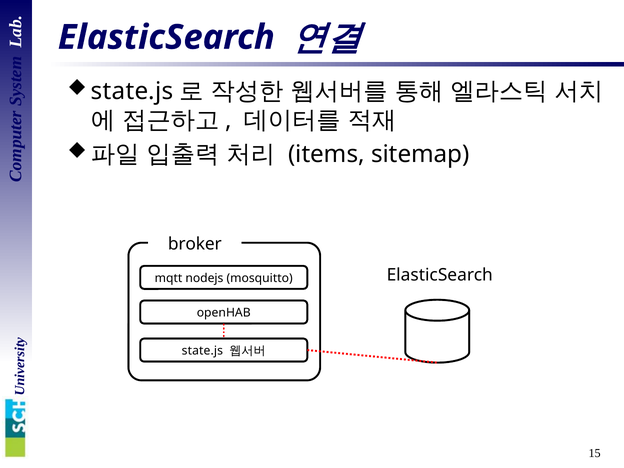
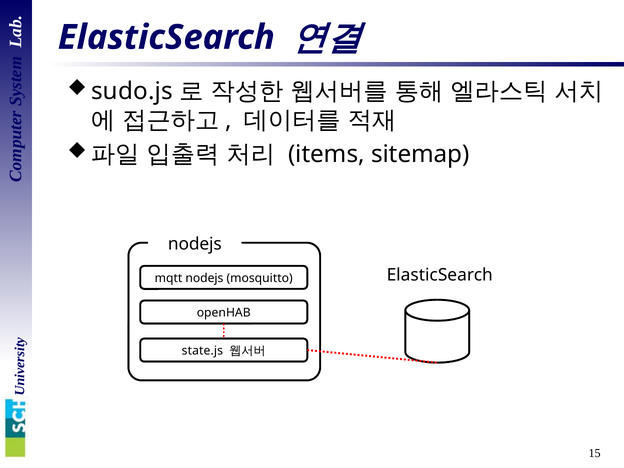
state.js at (132, 91): state.js -> sudo.js
broker at (195, 244): broker -> nodejs
